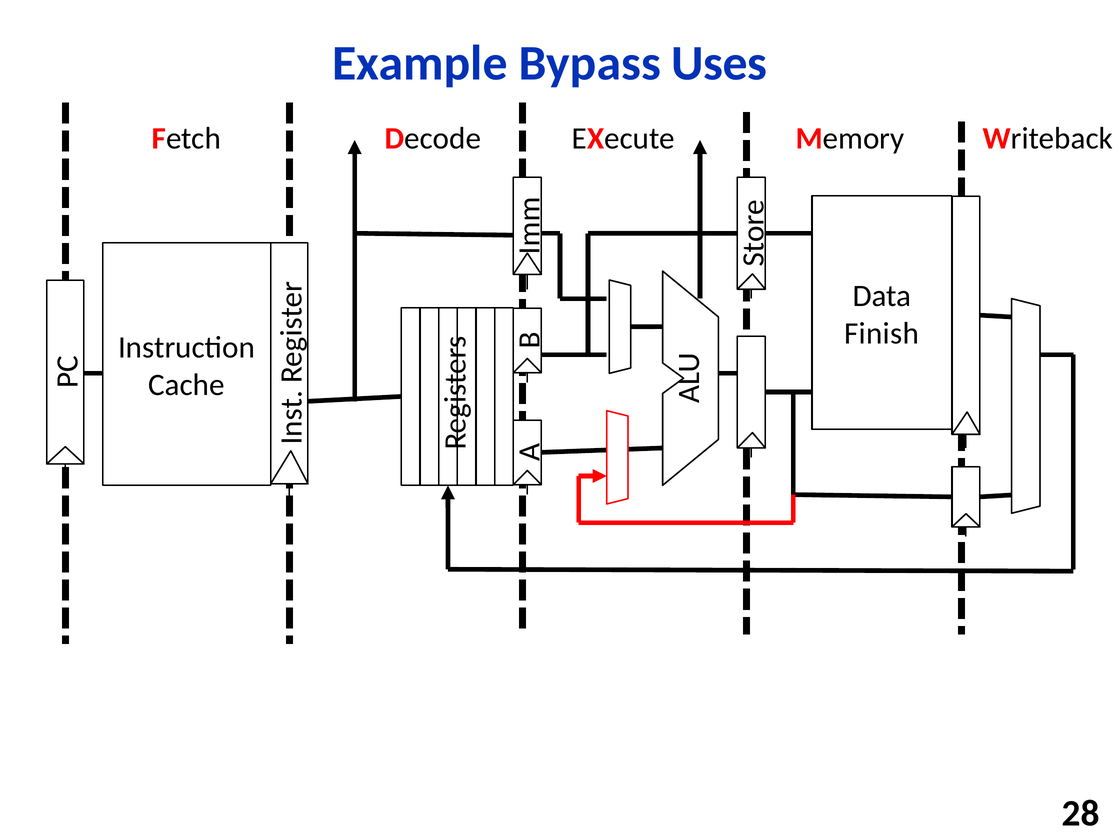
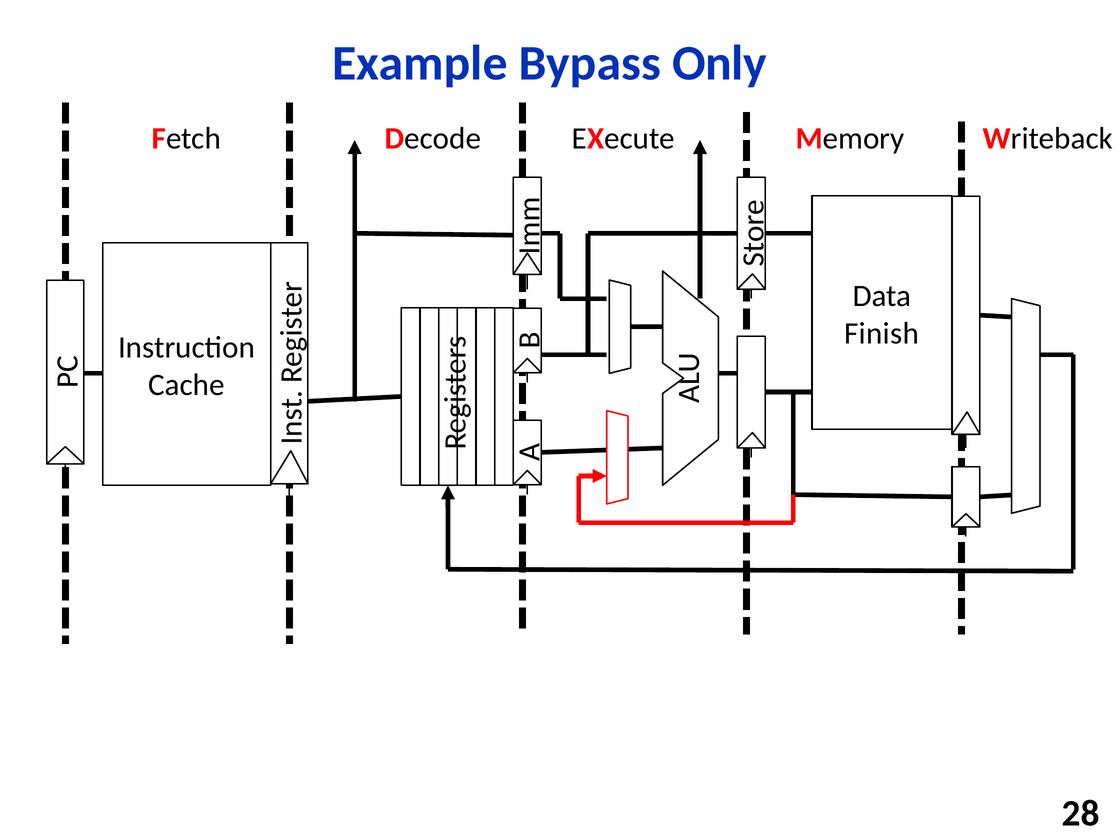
Uses: Uses -> Only
